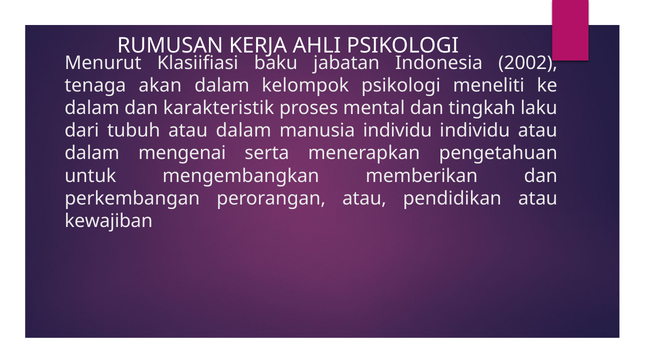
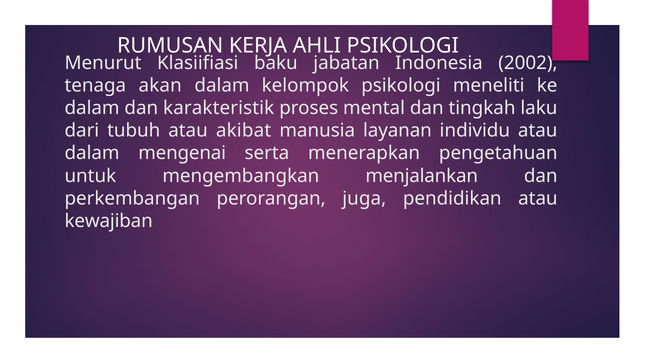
tubuh atau dalam: dalam -> akibat
manusia individu: individu -> layanan
memberikan: memberikan -> menjalankan
perorangan atau: atau -> juga
